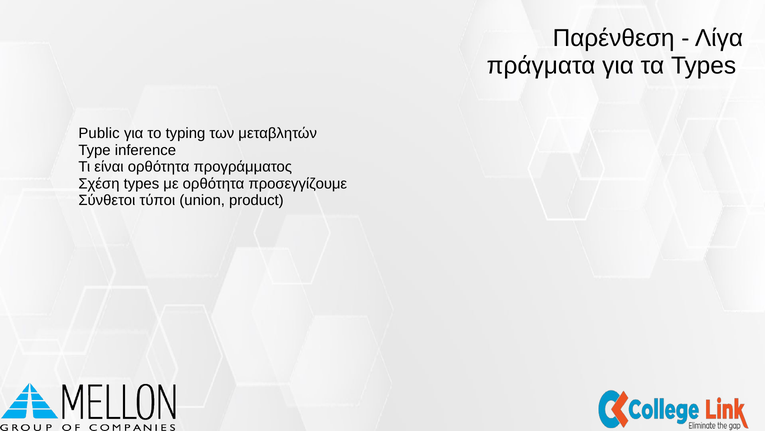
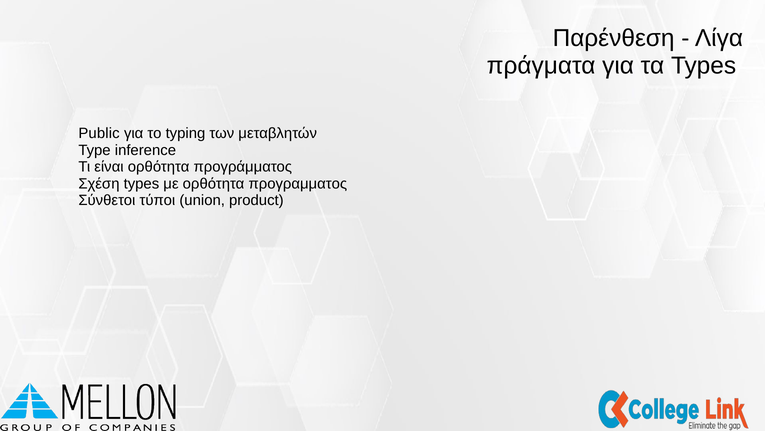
προσεγγίζουμε: προσεγγίζουμε -> προγραμματος
